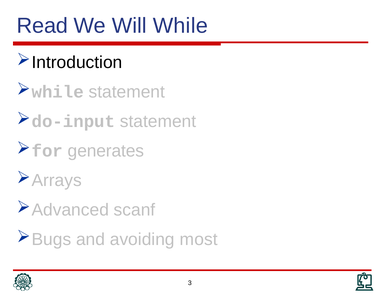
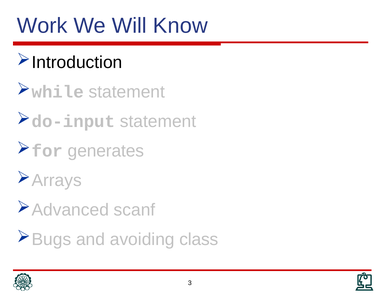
Read: Read -> Work
Will While: While -> Know
most: most -> class
